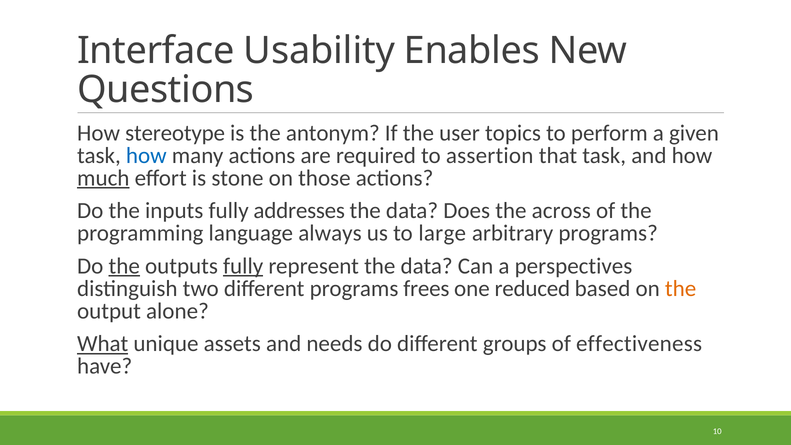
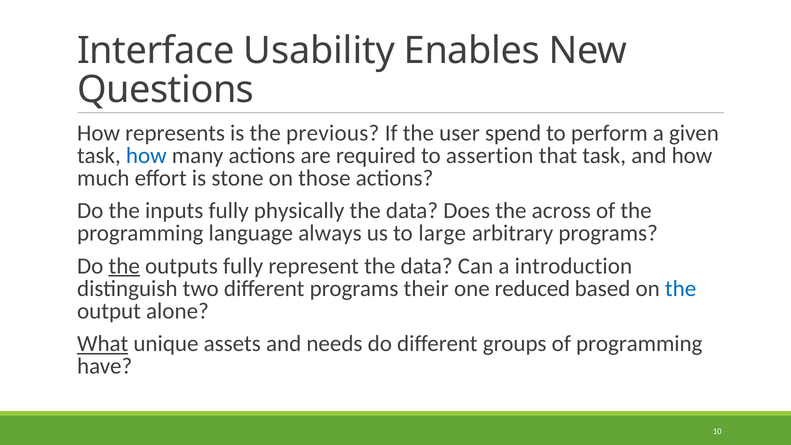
stereotype: stereotype -> represents
antonym: antonym -> previous
topics: topics -> spend
much underline: present -> none
addresses: addresses -> physically
fully at (243, 266) underline: present -> none
perspectives: perspectives -> introduction
frees: frees -> their
the at (681, 288) colour: orange -> blue
of effectiveness: effectiveness -> programming
